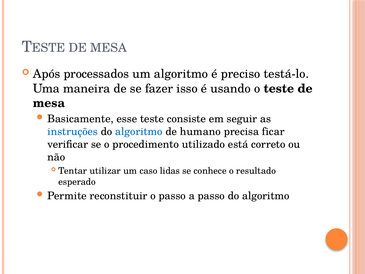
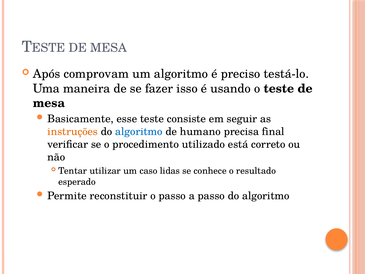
processados: processados -> comprovam
instruções colour: blue -> orange
ficar: ficar -> final
